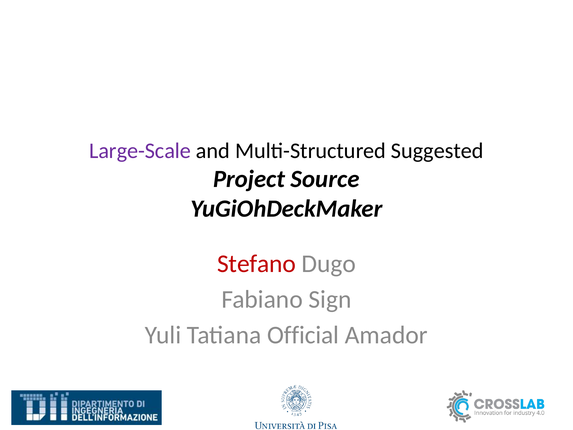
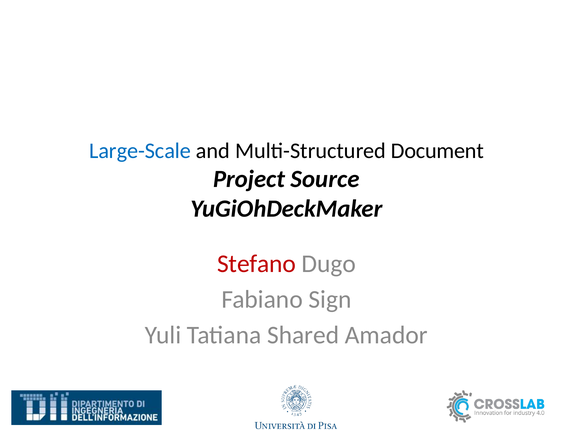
Large-Scale colour: purple -> blue
Suggested: Suggested -> Document
Official: Official -> Shared
